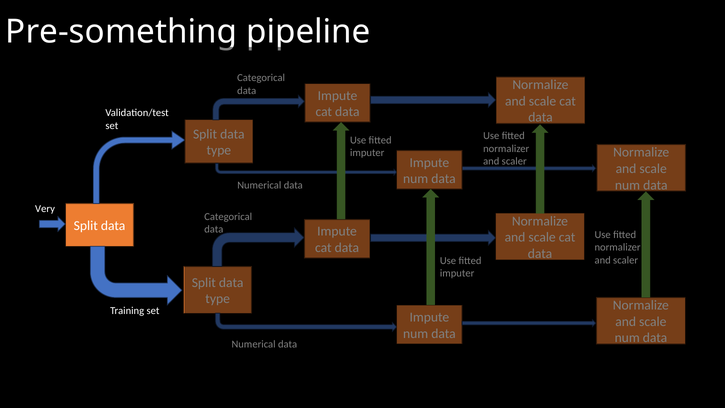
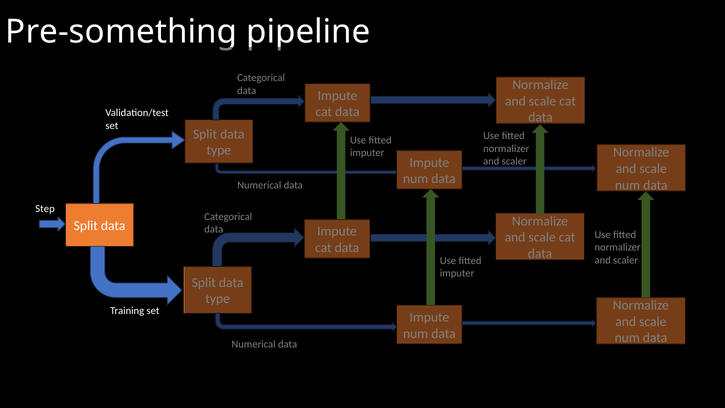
Very: Very -> Step
